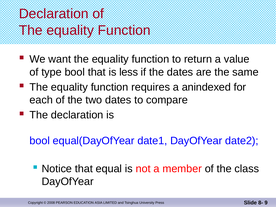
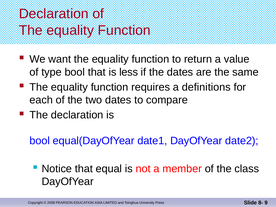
anindexed: anindexed -> definitions
